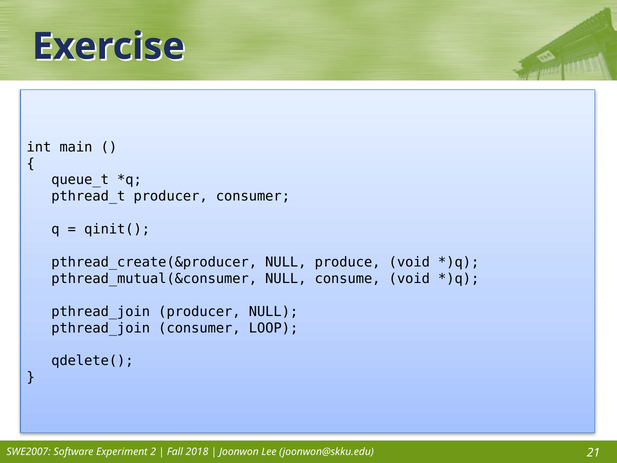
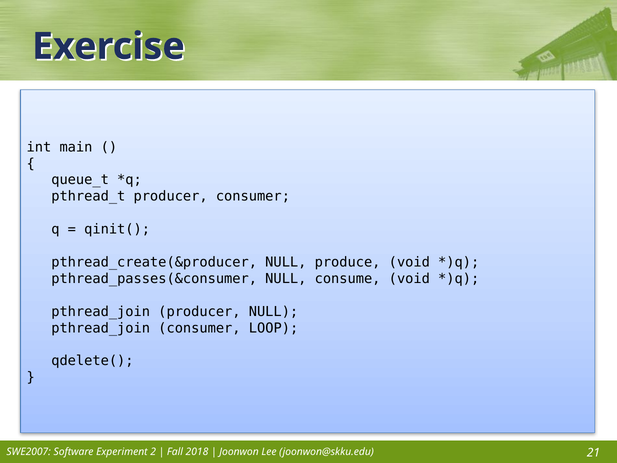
pthread_mutual(&consumer: pthread_mutual(&consumer -> pthread_passes(&consumer
